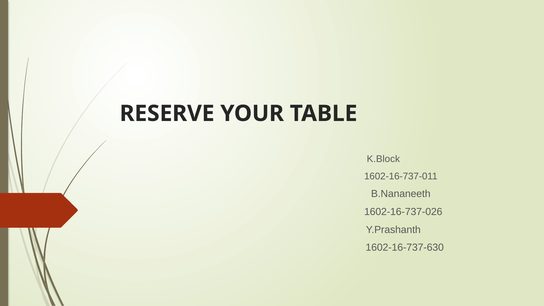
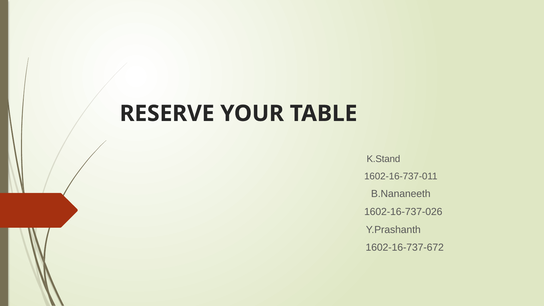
K.Block: K.Block -> K.Stand
1602-16-737-630: 1602-16-737-630 -> 1602-16-737-672
